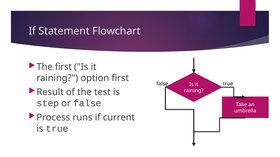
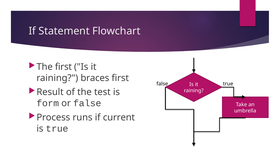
option: option -> braces
step: step -> form
